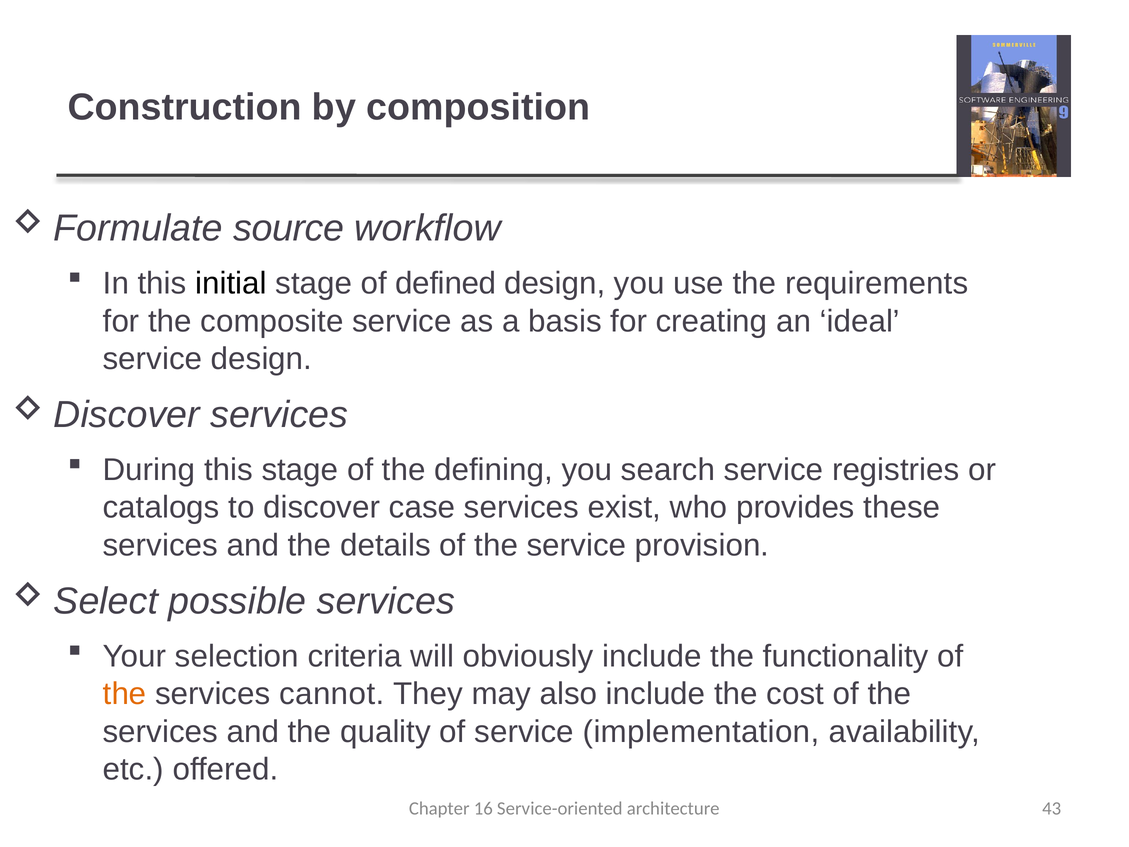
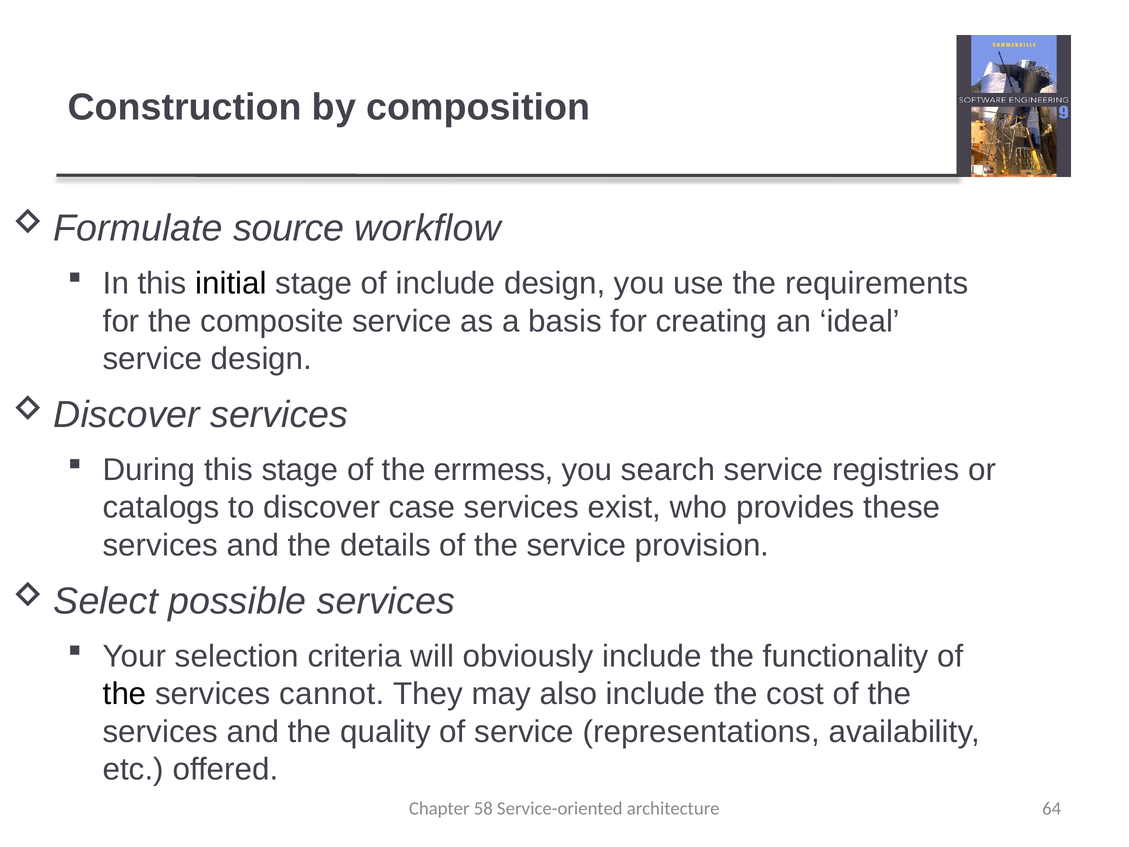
of defined: defined -> include
defining: defining -> errmess
the at (125, 694) colour: orange -> black
implementation: implementation -> representations
16: 16 -> 58
43: 43 -> 64
